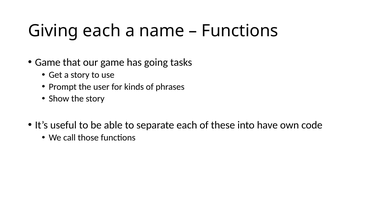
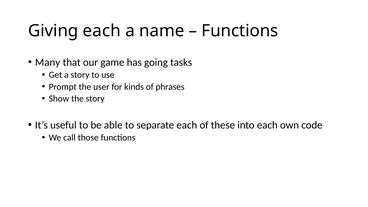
Game at (48, 62): Game -> Many
into have: have -> each
